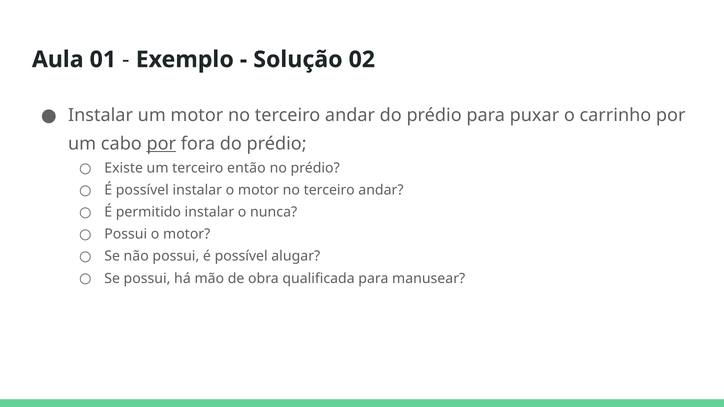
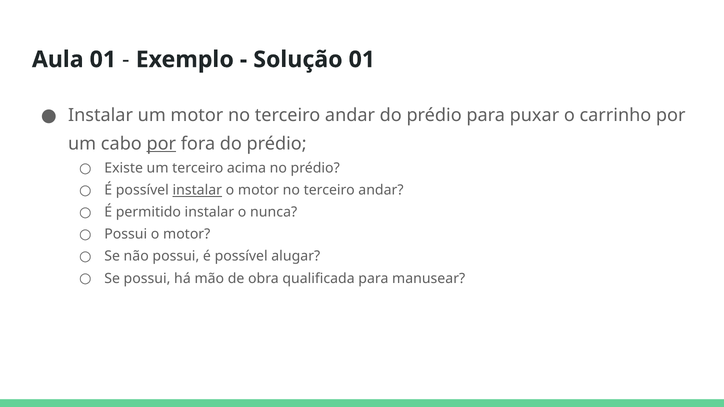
Solução 02: 02 -> 01
então: então -> acima
instalar at (197, 190) underline: none -> present
